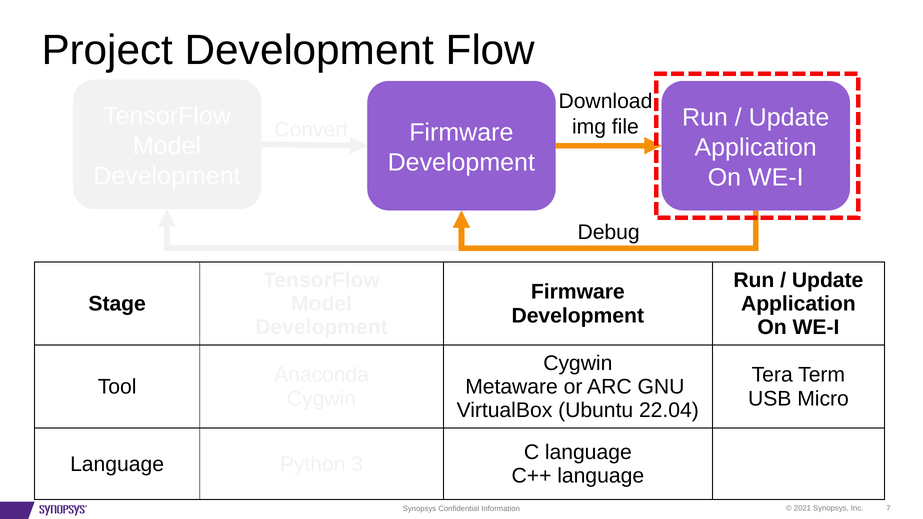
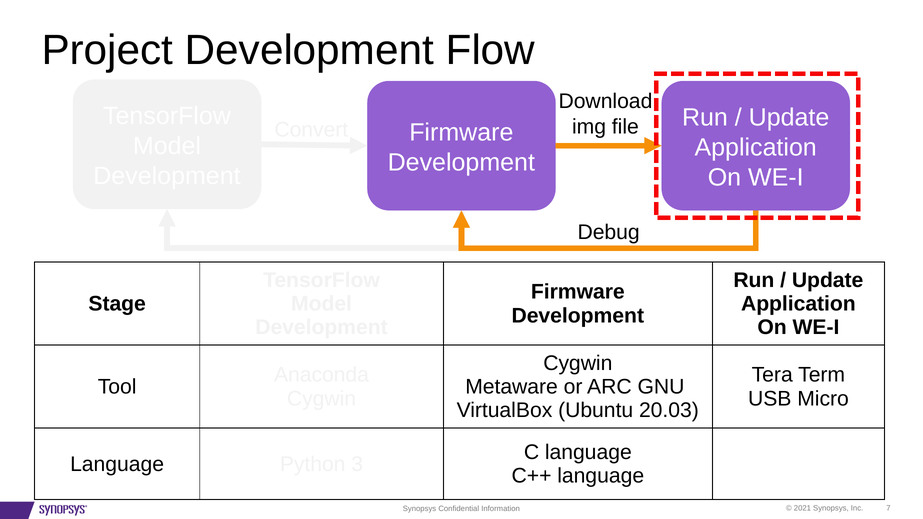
22.04: 22.04 -> 20.03
